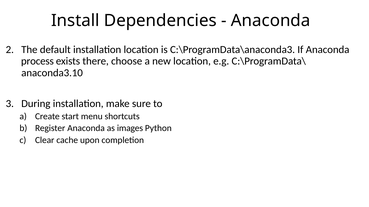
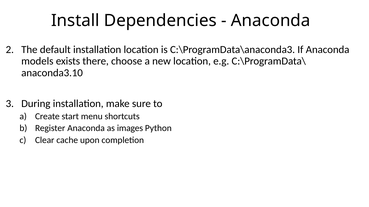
process: process -> models
